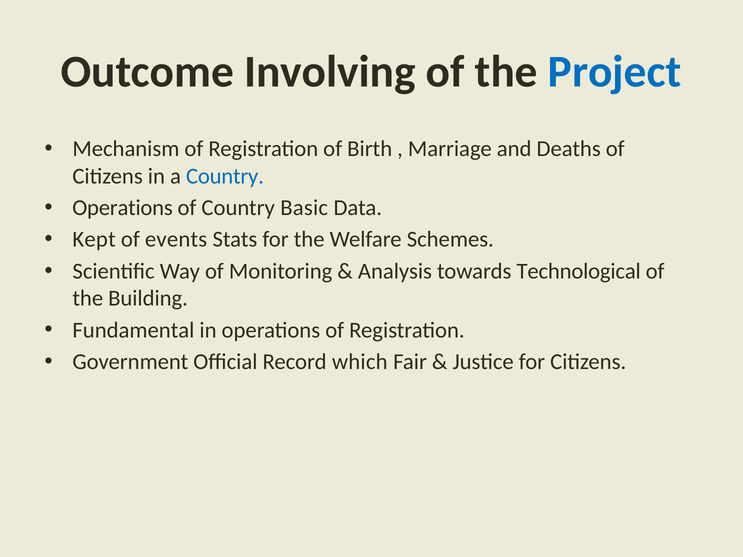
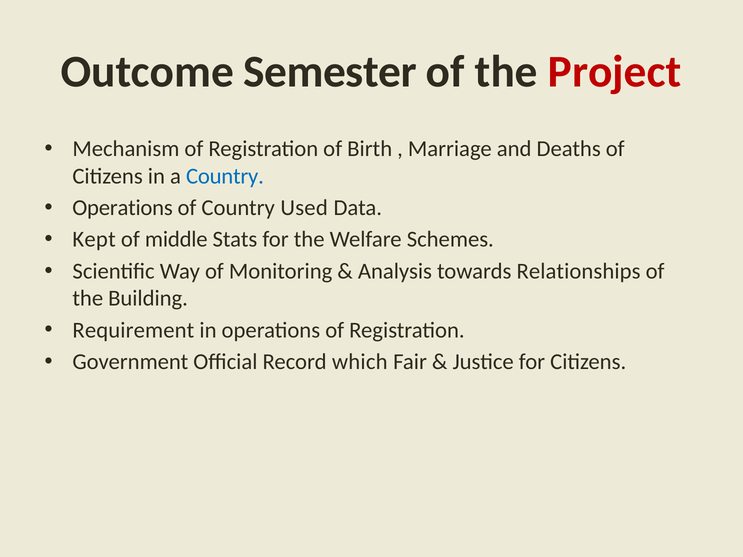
Involving: Involving -> Semester
Project colour: blue -> red
Basic: Basic -> Used
events: events -> middle
Technological: Technological -> Relationships
Fundamental: Fundamental -> Requirement
